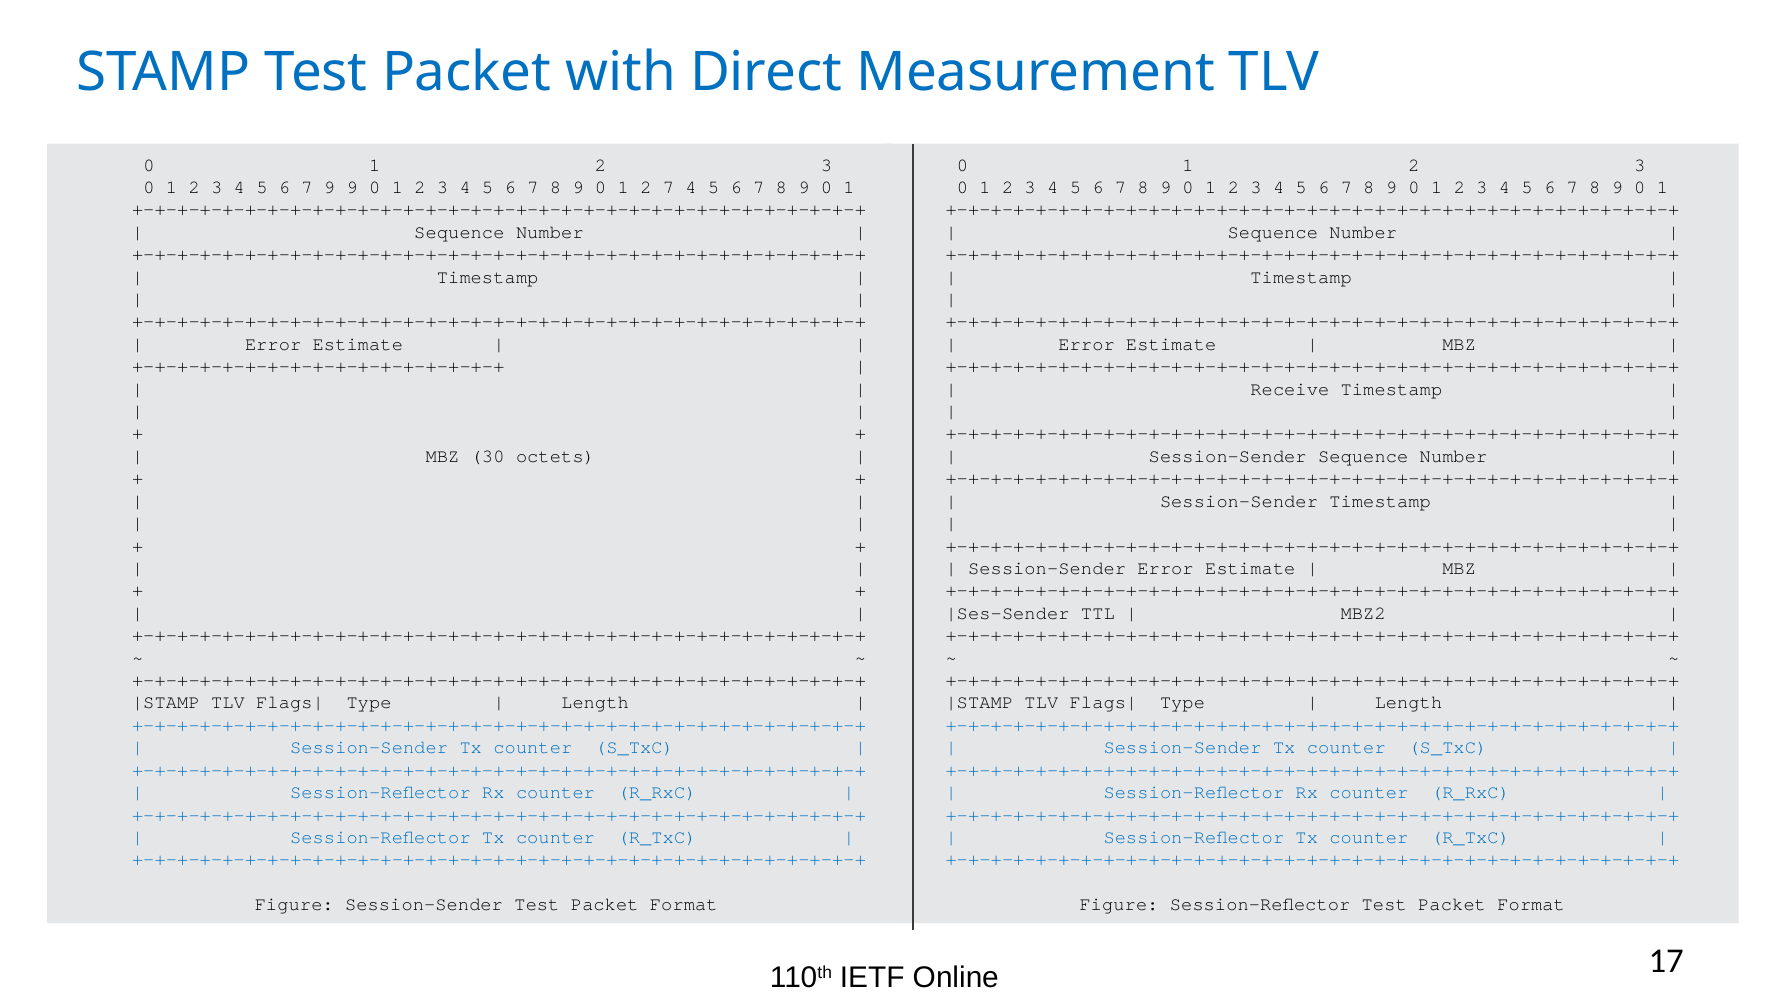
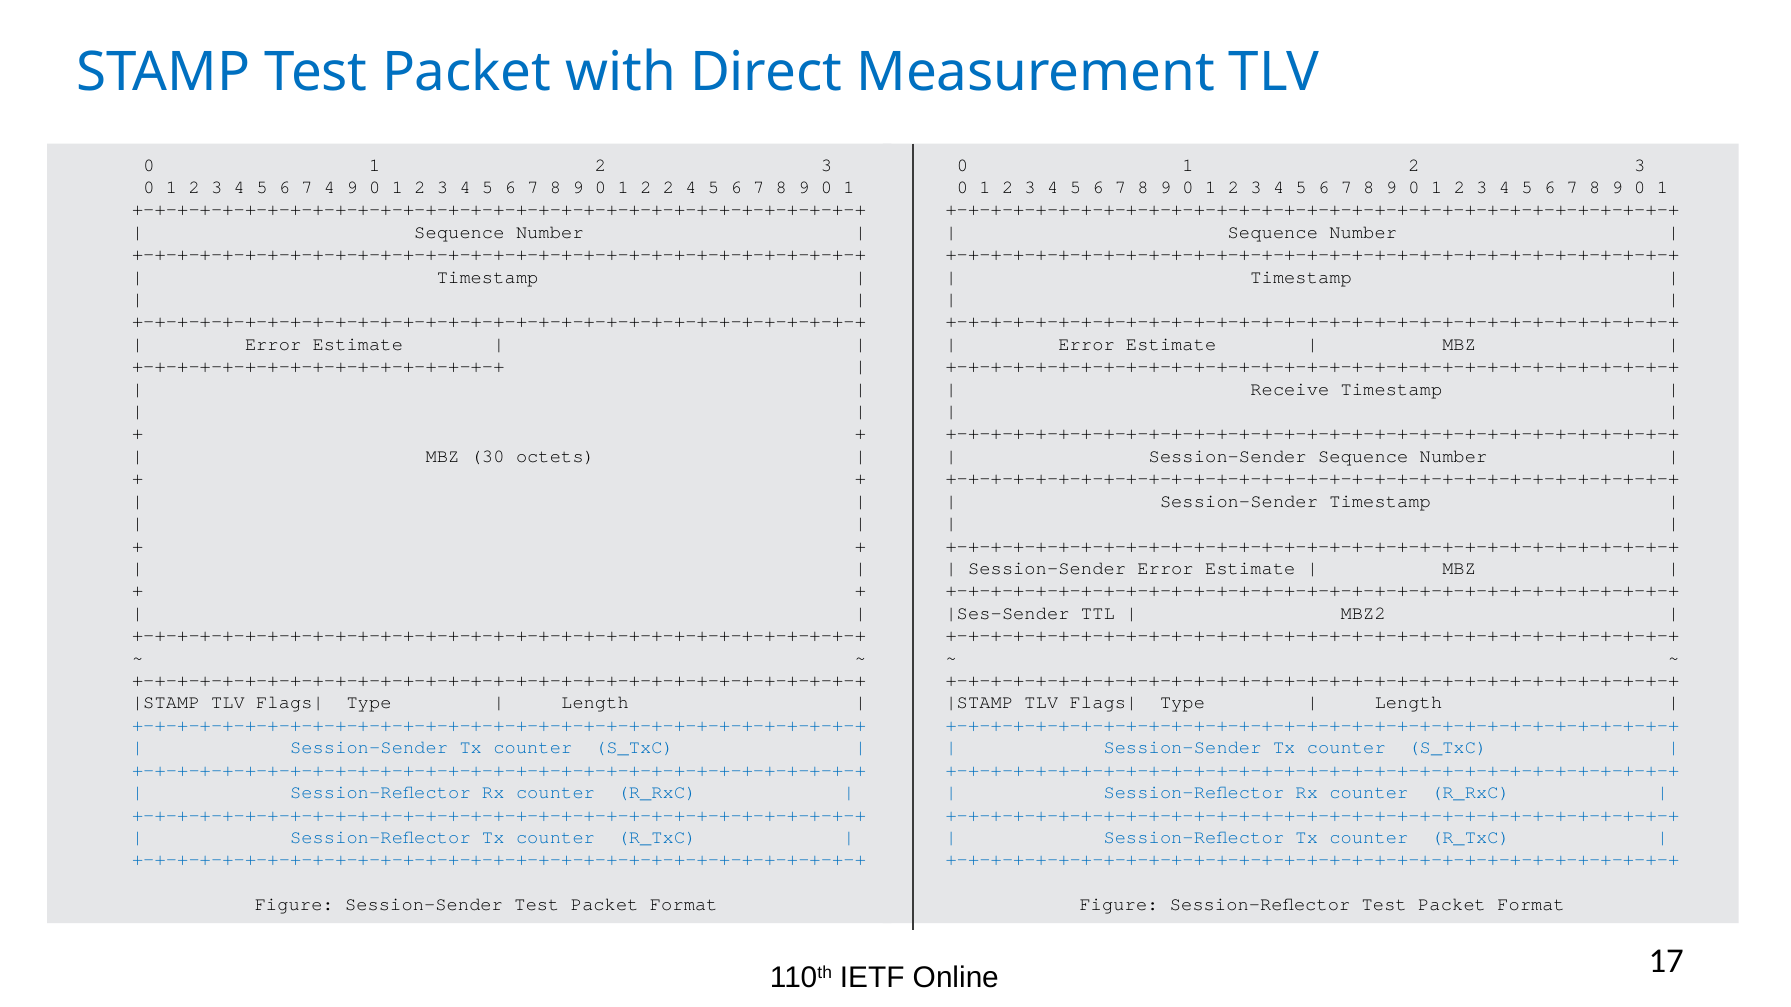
7 9: 9 -> 4
2 7: 7 -> 2
